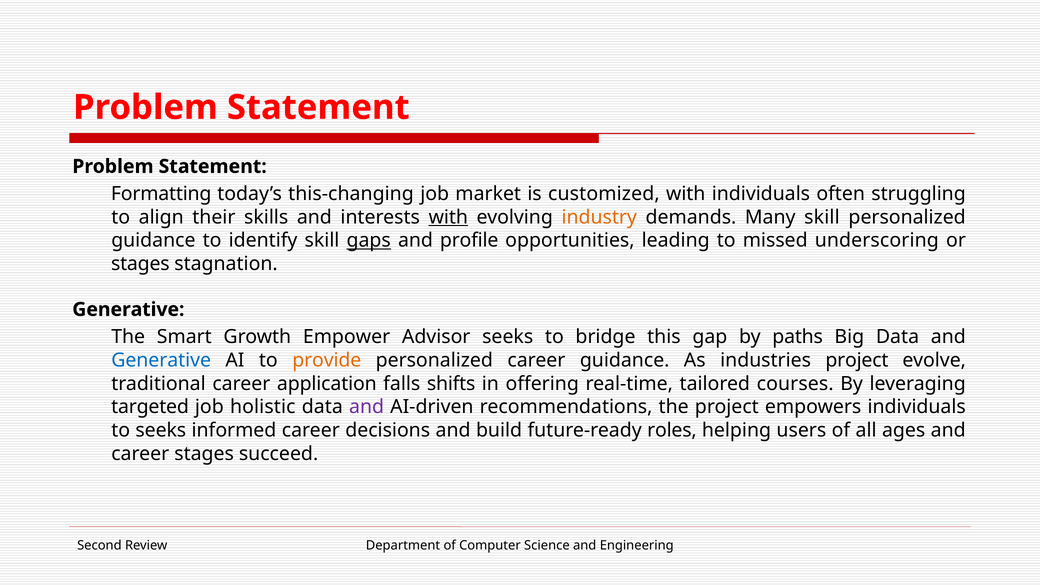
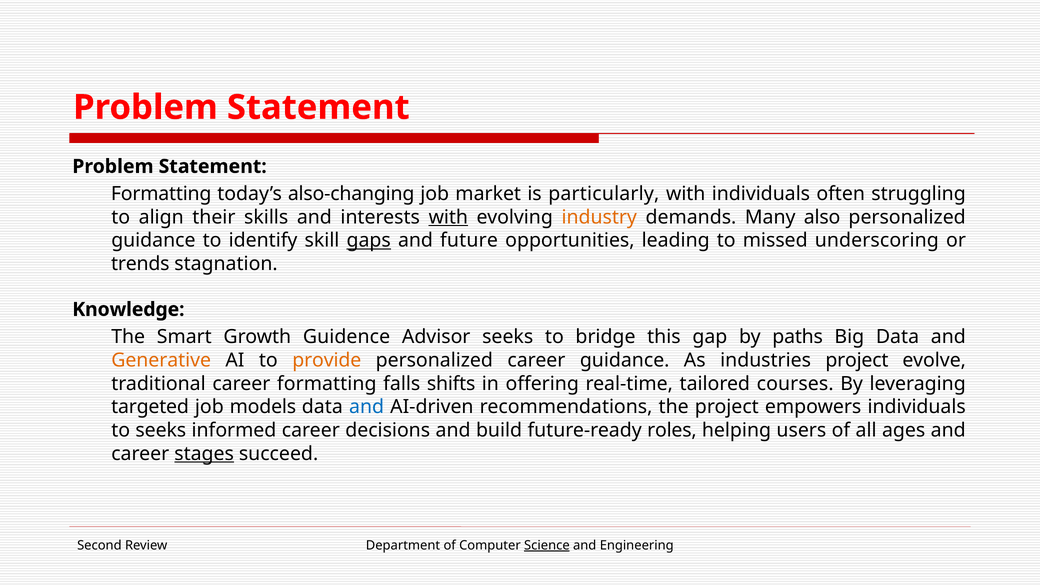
this-changing: this-changing -> also-changing
customized: customized -> particularly
Many skill: skill -> also
profile: profile -> future
stages at (140, 264): stages -> trends
Generative at (128, 309): Generative -> Knowledge
Empower: Empower -> Guidence
Generative at (161, 360) colour: blue -> orange
career application: application -> formatting
holistic: holistic -> models
and at (367, 407) colour: purple -> blue
stages at (204, 454) underline: none -> present
Science underline: none -> present
